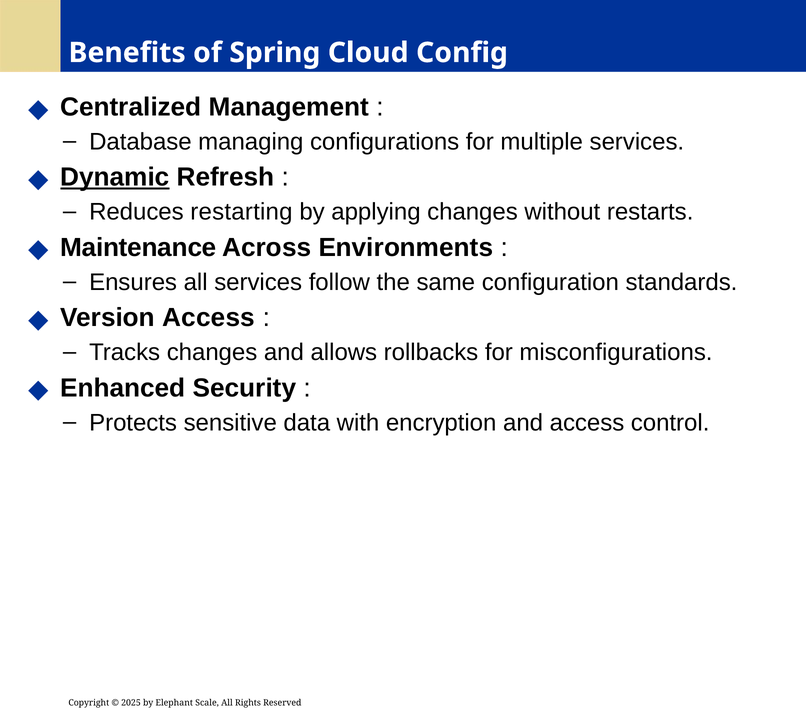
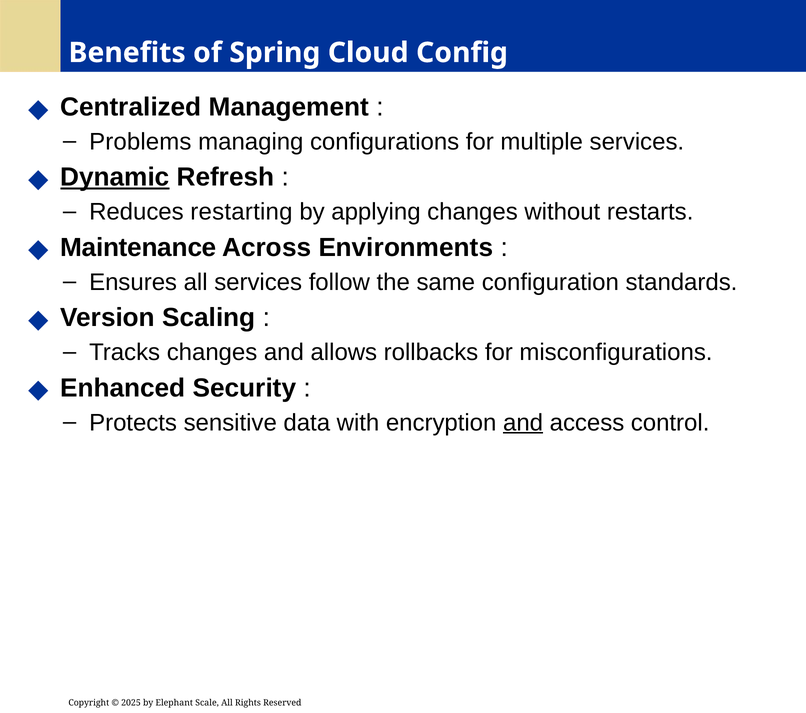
Database: Database -> Problems
Version Access: Access -> Scaling
and at (523, 423) underline: none -> present
